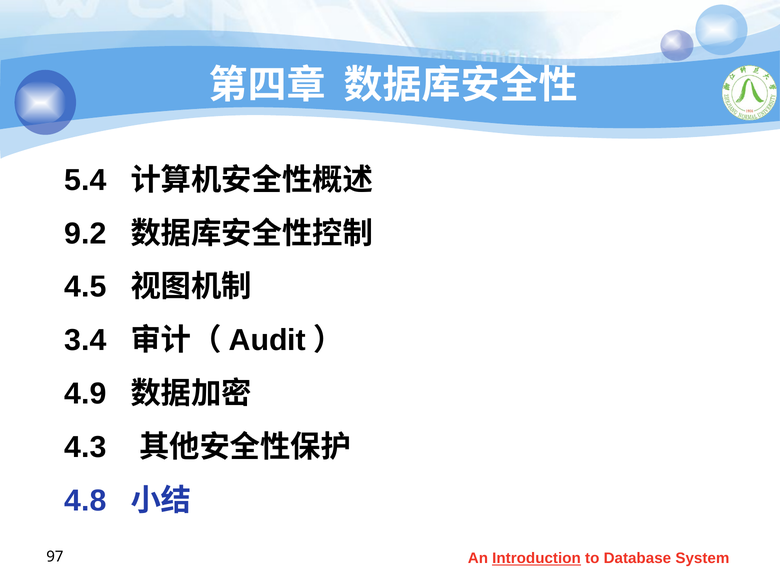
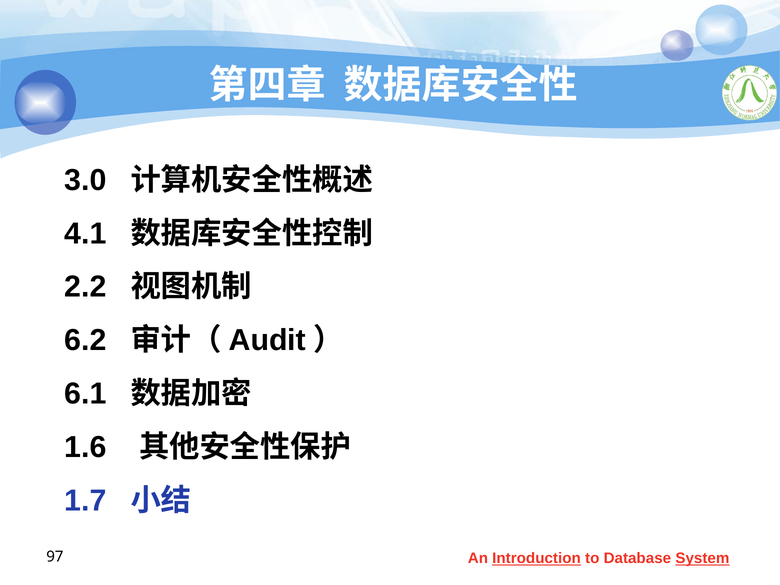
5.4: 5.4 -> 3.0
9.2: 9.2 -> 4.1
4.5: 4.5 -> 2.2
3.4: 3.4 -> 6.2
4.9: 4.9 -> 6.1
4.3: 4.3 -> 1.6
4.8: 4.8 -> 1.7
System underline: none -> present
